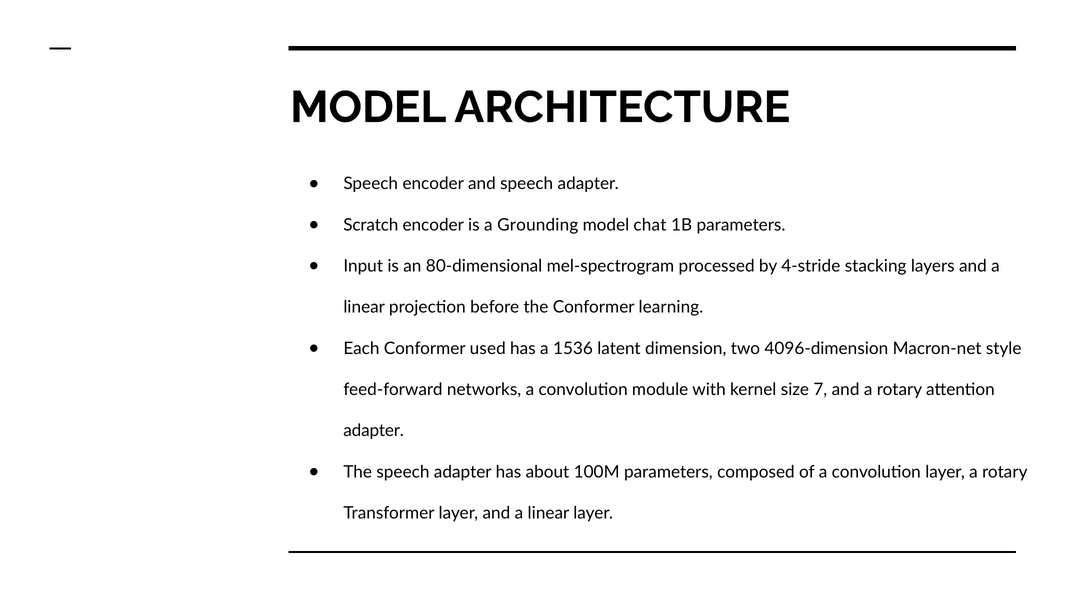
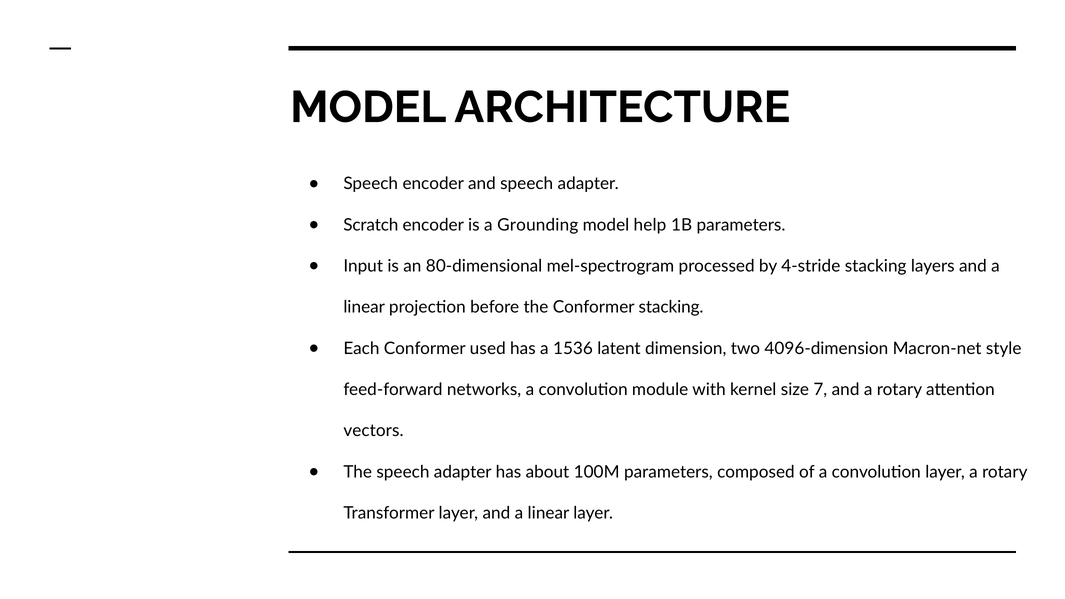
chat: chat -> help
Conformer learning: learning -> stacking
adapter at (374, 431): adapter -> vectors
